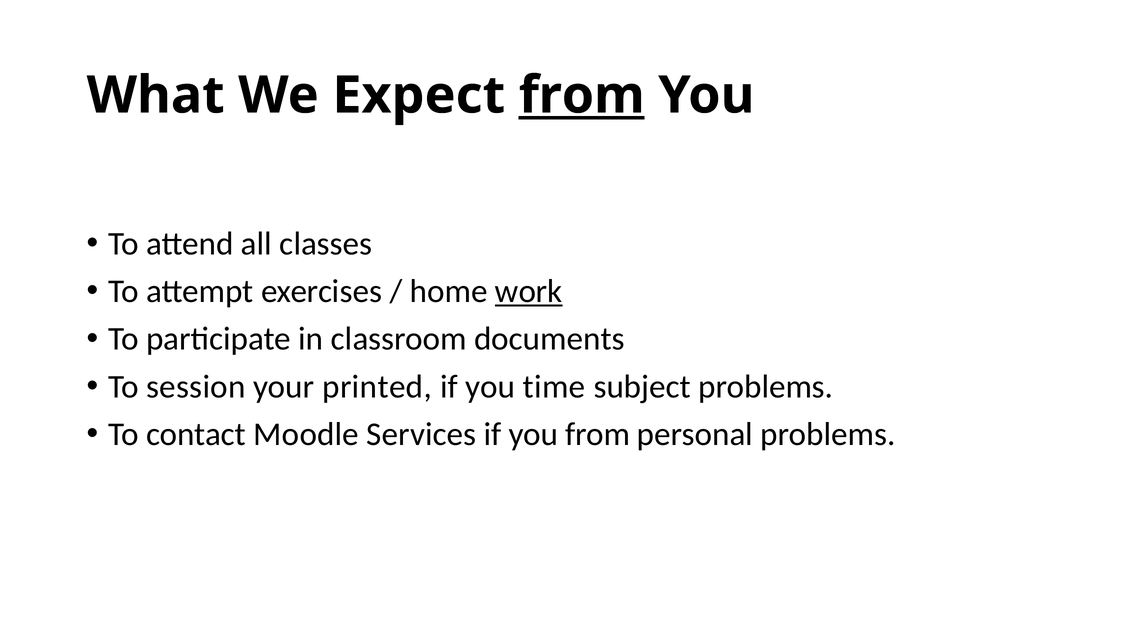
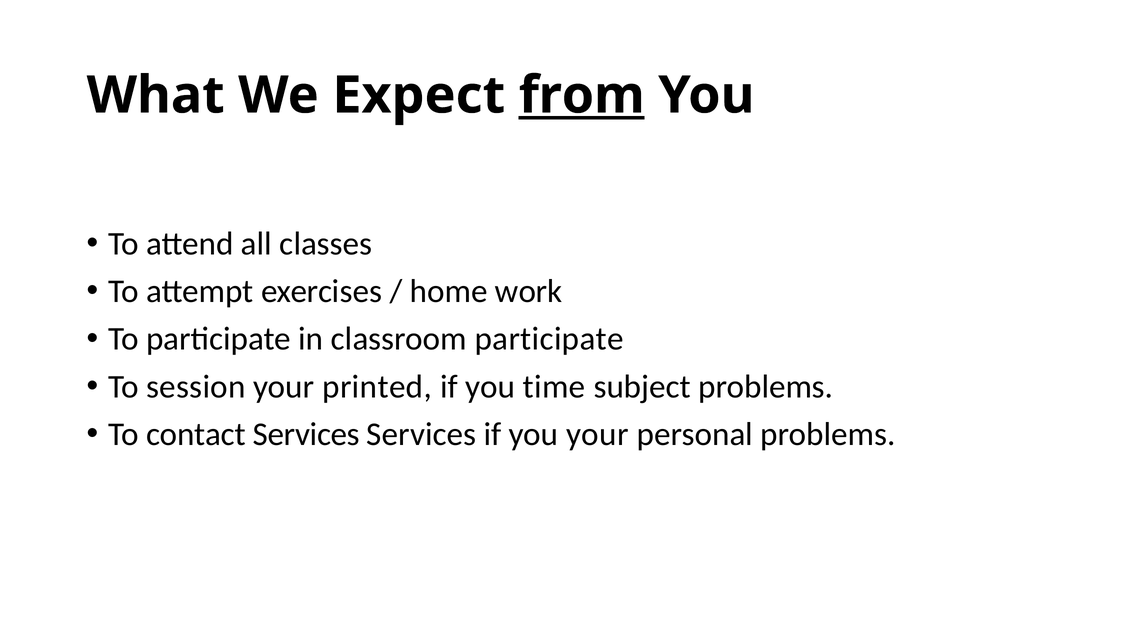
work underline: present -> none
classroom documents: documents -> participate
contact Moodle: Moodle -> Services
you from: from -> your
